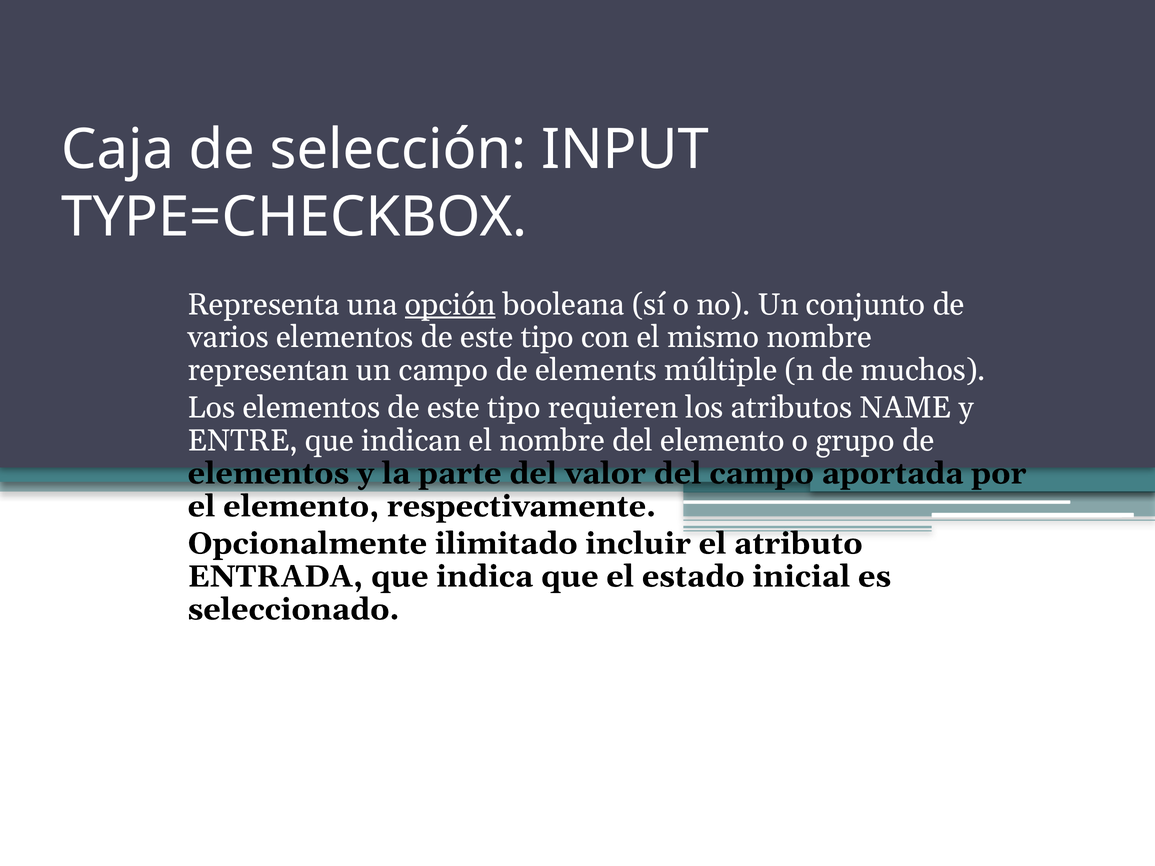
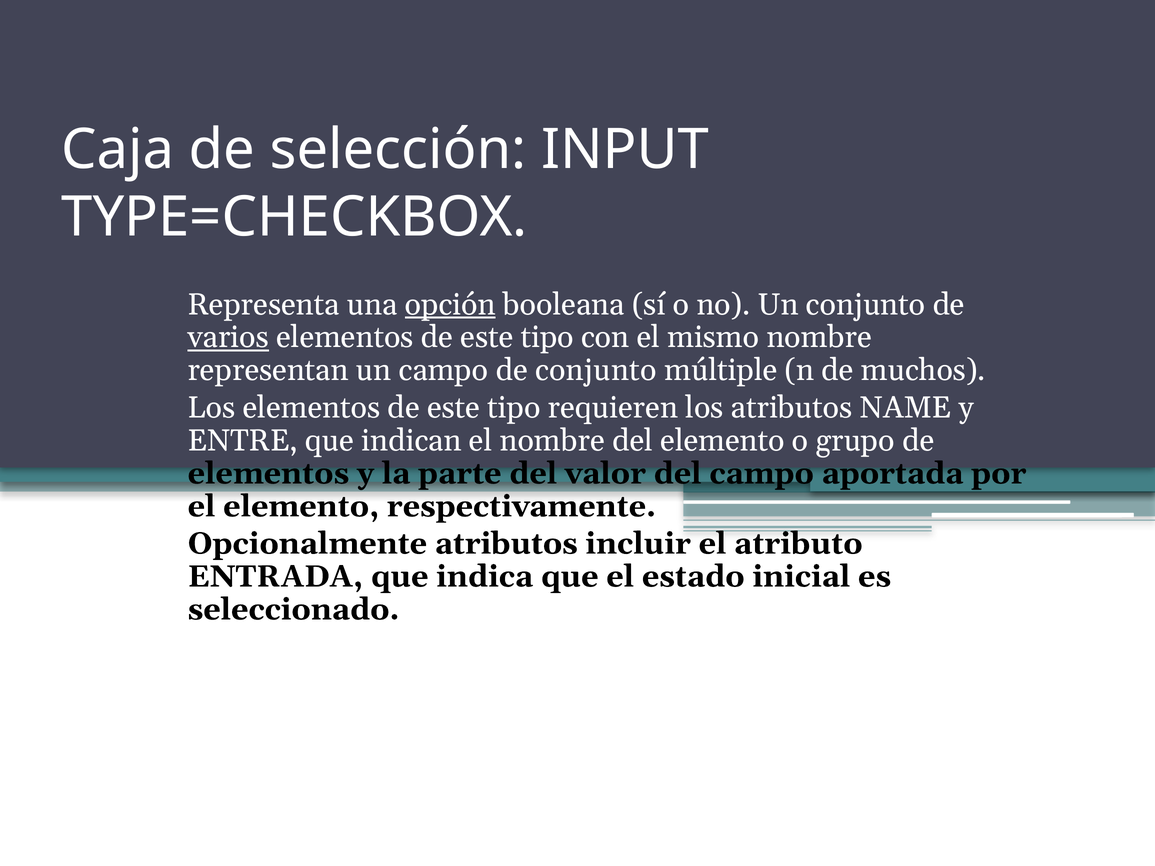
varios underline: none -> present
de elements: elements -> conjunto
Opcionalmente ilimitado: ilimitado -> atributos
